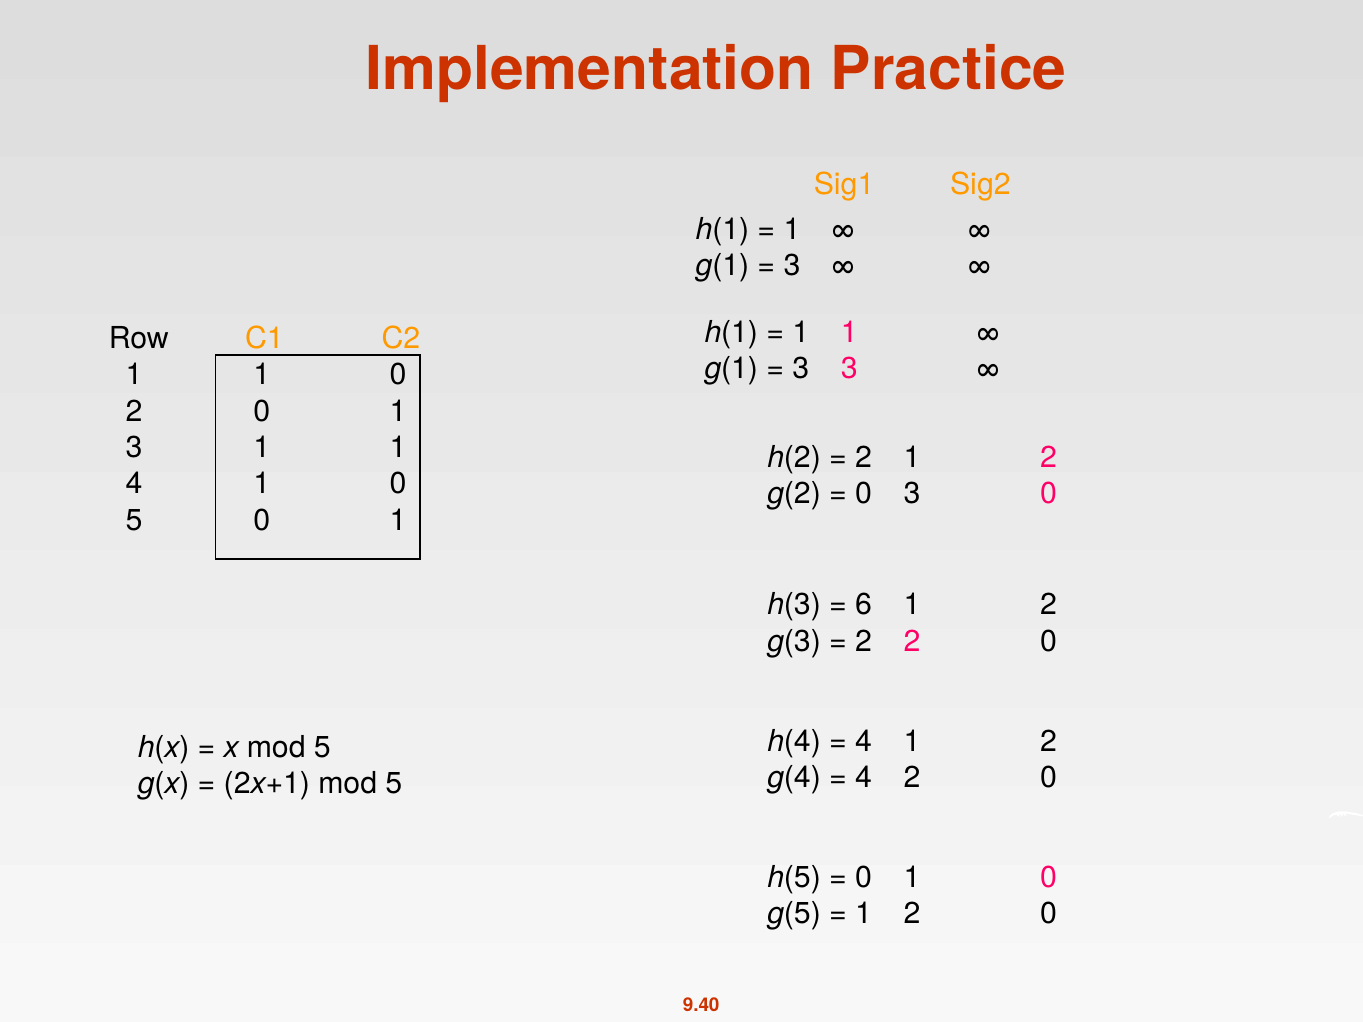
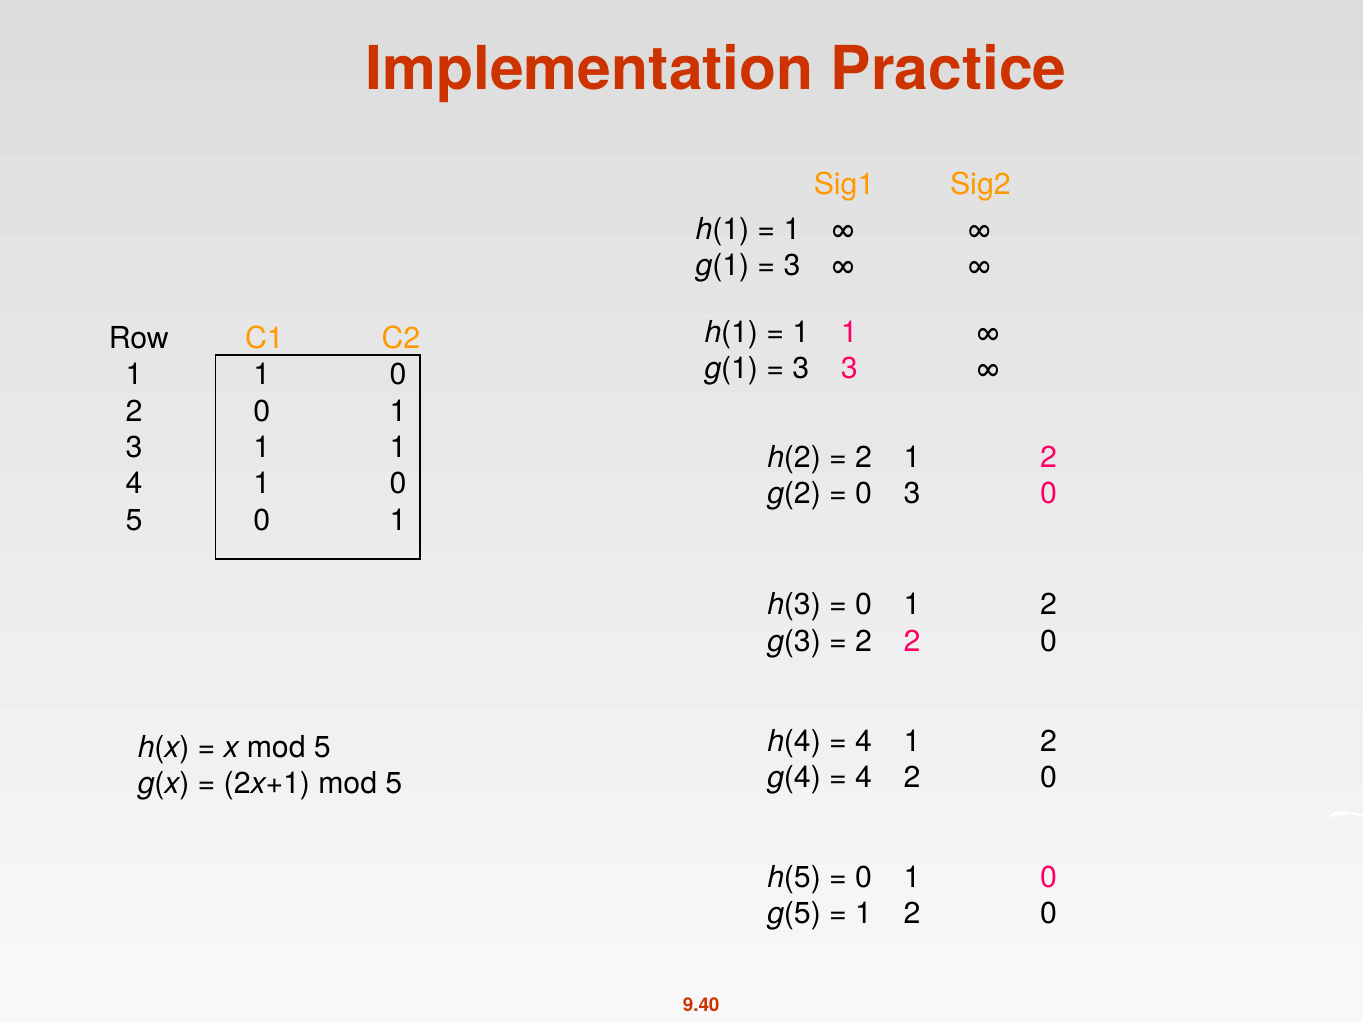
6 at (864, 605): 6 -> 0
